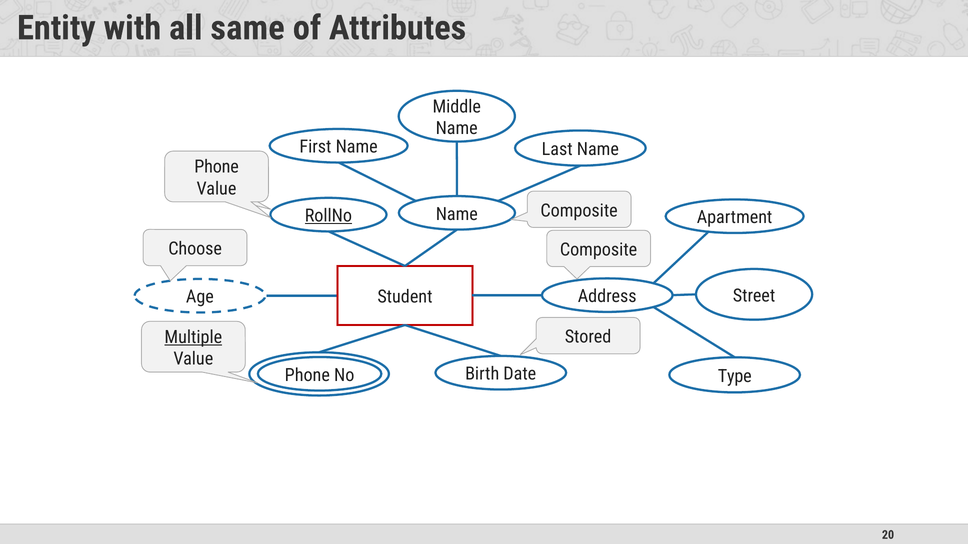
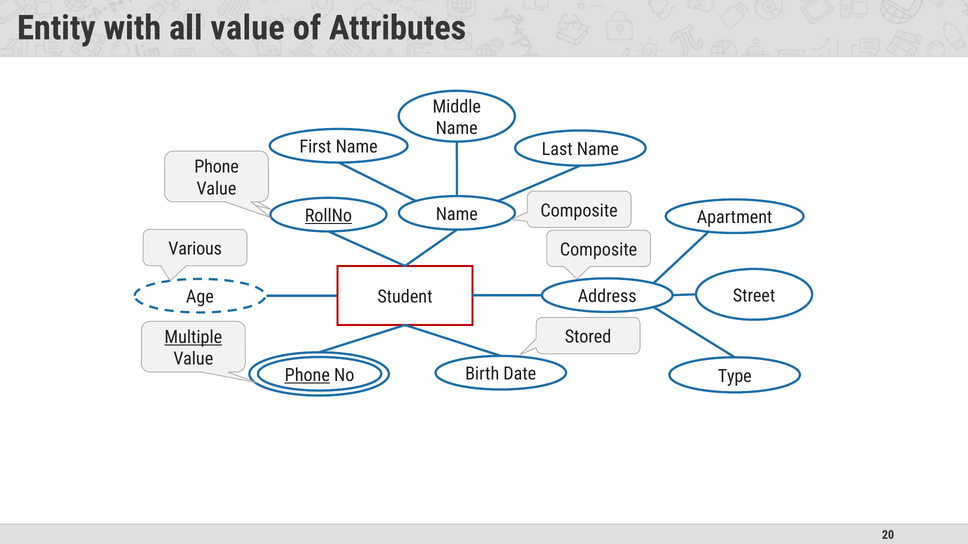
all same: same -> value
Choose: Choose -> Various
Phone at (307, 375) underline: none -> present
